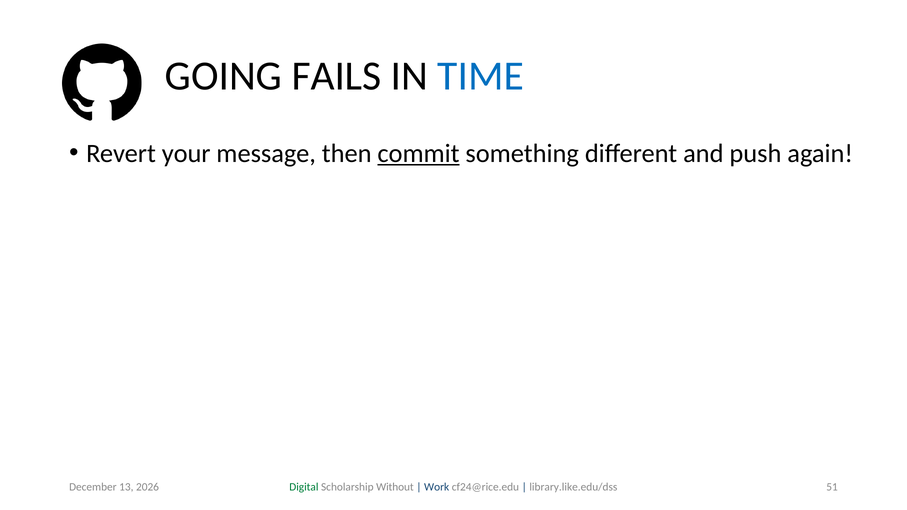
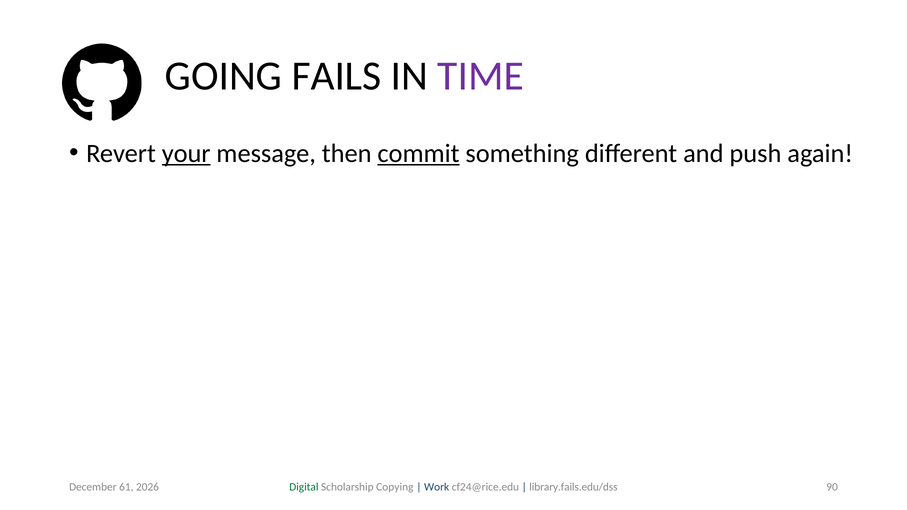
TIME colour: blue -> purple
your underline: none -> present
13: 13 -> 61
51: 51 -> 90
Without: Without -> Copying
library.like.edu/dss: library.like.edu/dss -> library.fails.edu/dss
